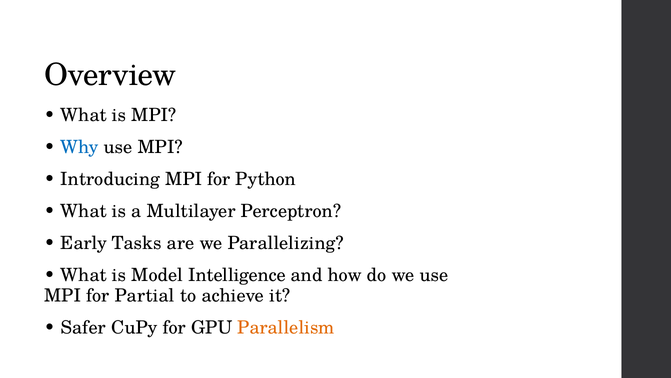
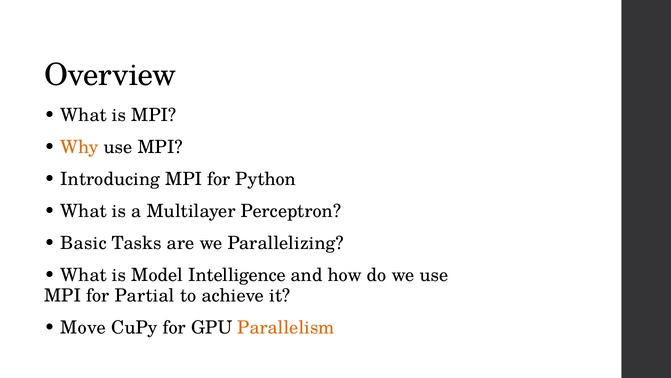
Why colour: blue -> orange
Early: Early -> Basic
Safer: Safer -> Move
